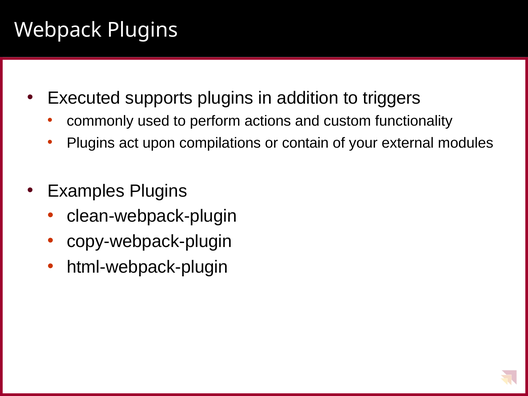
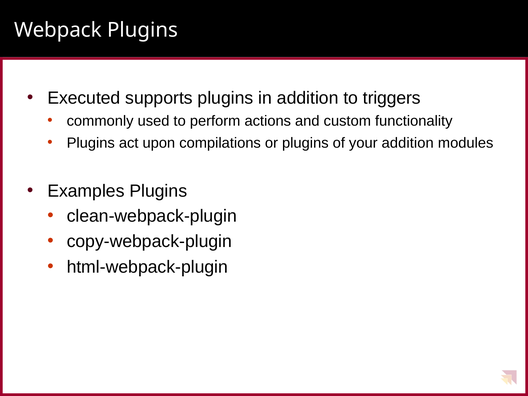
or contain: contain -> plugins
your external: external -> addition
